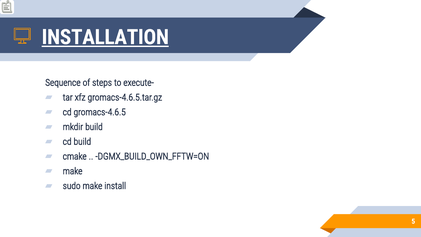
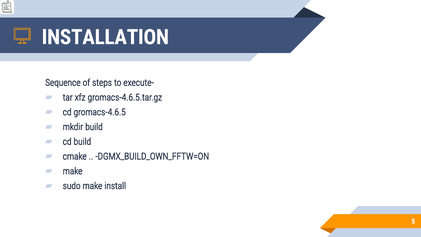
INSTALLATION underline: present -> none
